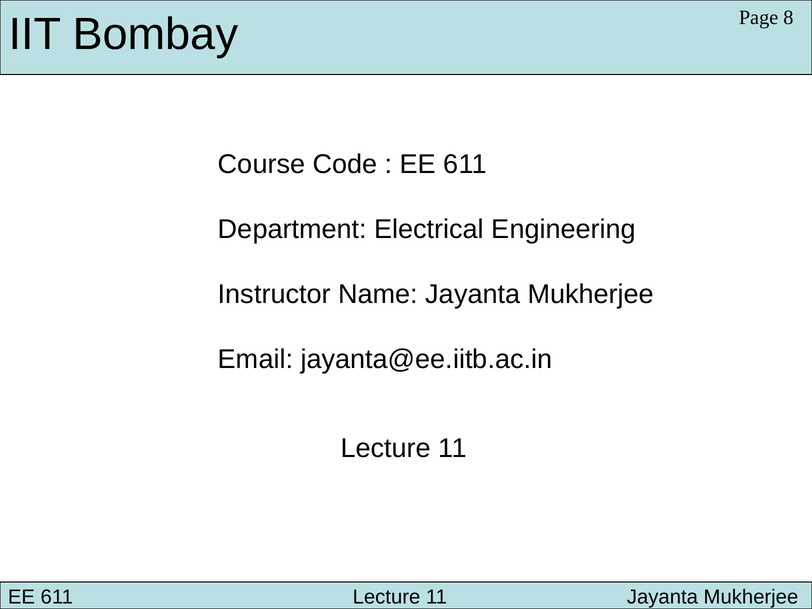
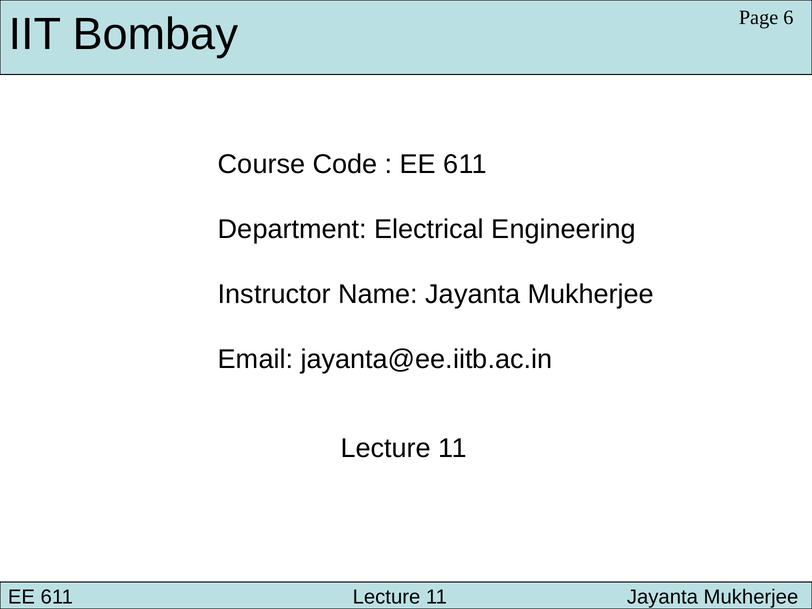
8: 8 -> 6
